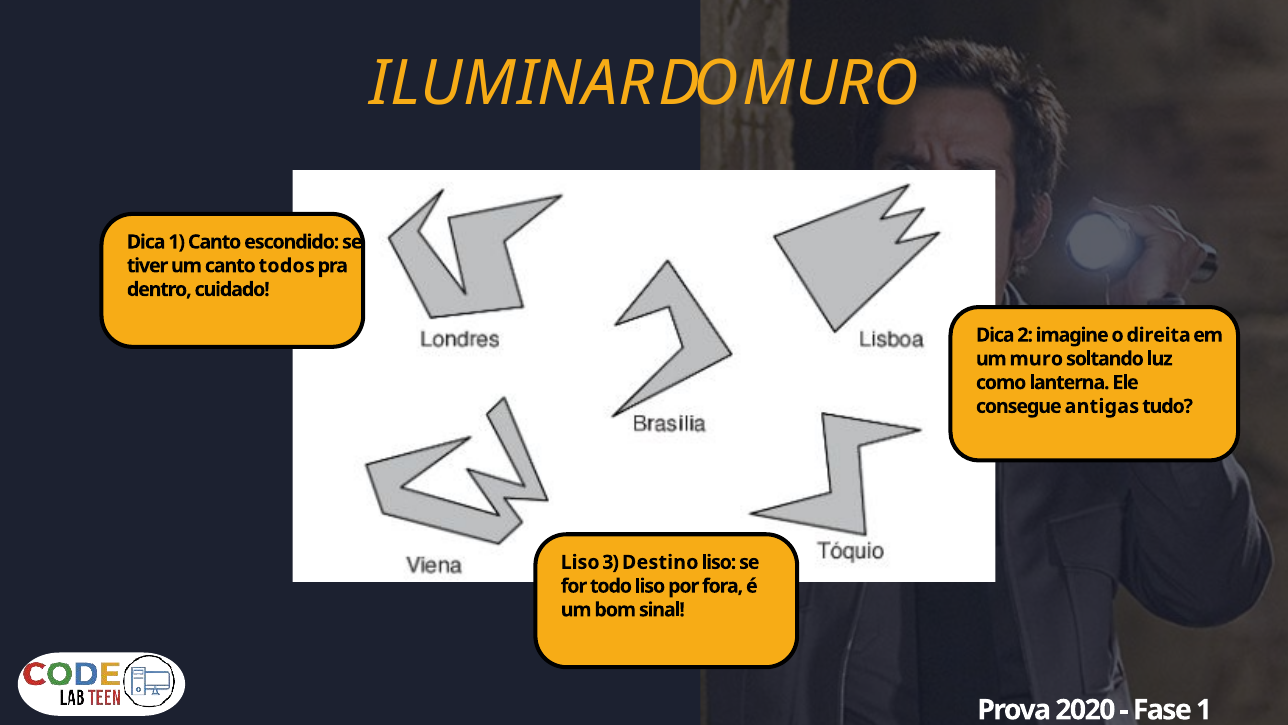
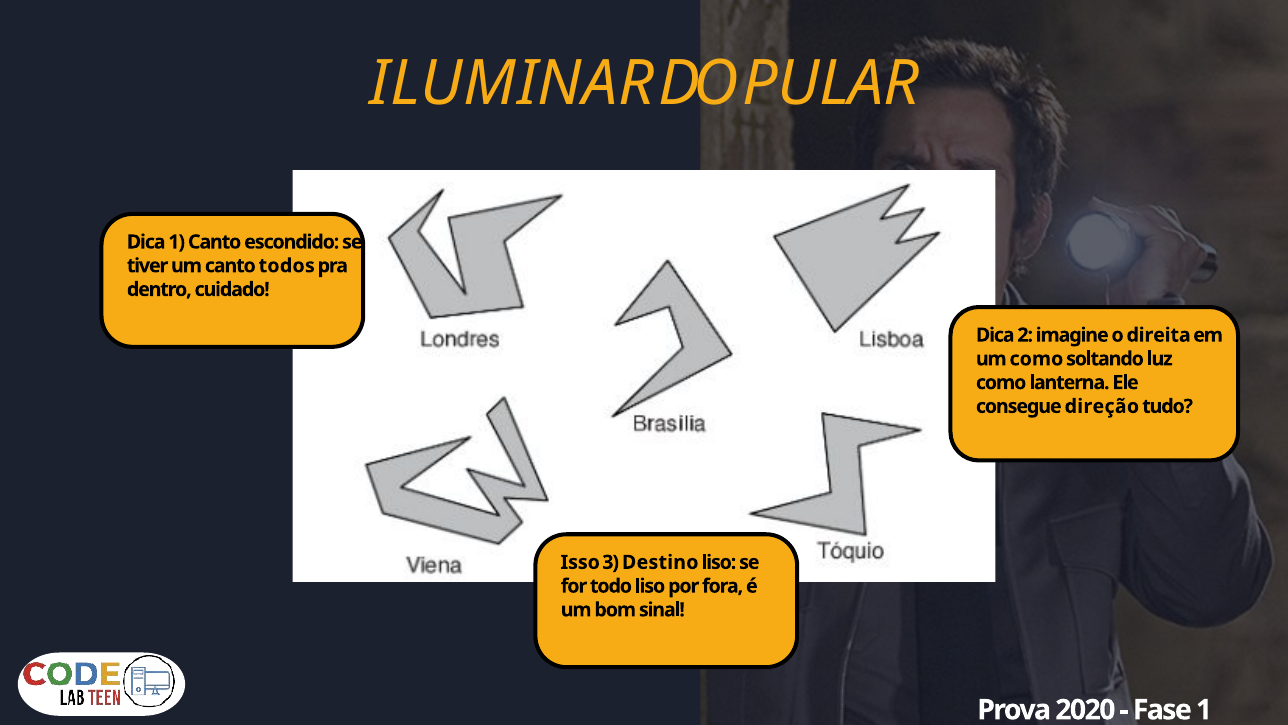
DO MURO: MURO -> PULAR
um muro: muro -> como
antigas: antigas -> direção
Liso at (580, 562): Liso -> Isso
